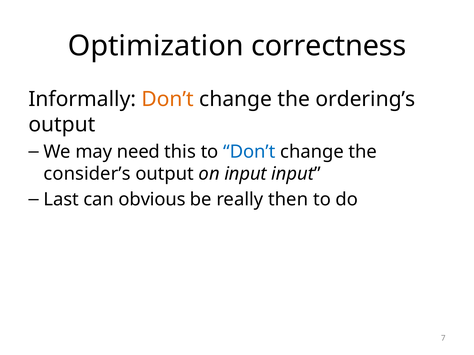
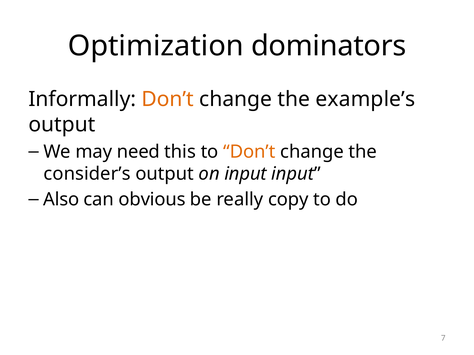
correctness: correctness -> dominators
ordering’s: ordering’s -> example’s
Don’t at (249, 152) colour: blue -> orange
Last: Last -> Also
then: then -> copy
